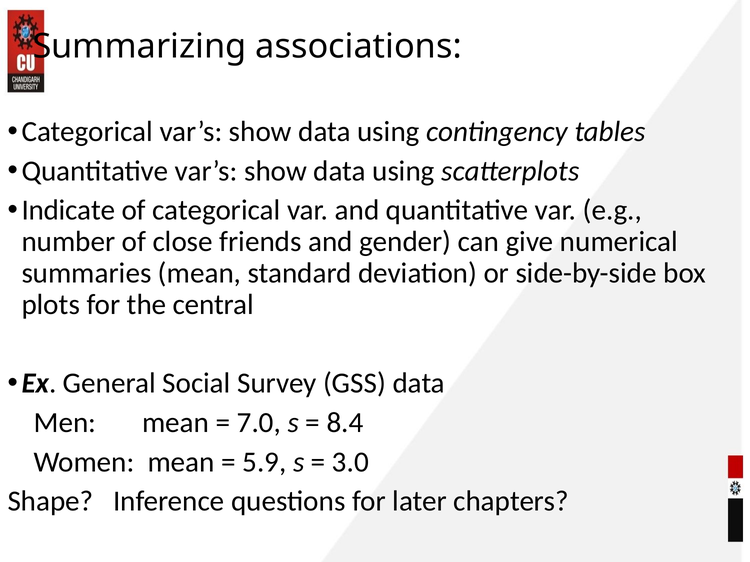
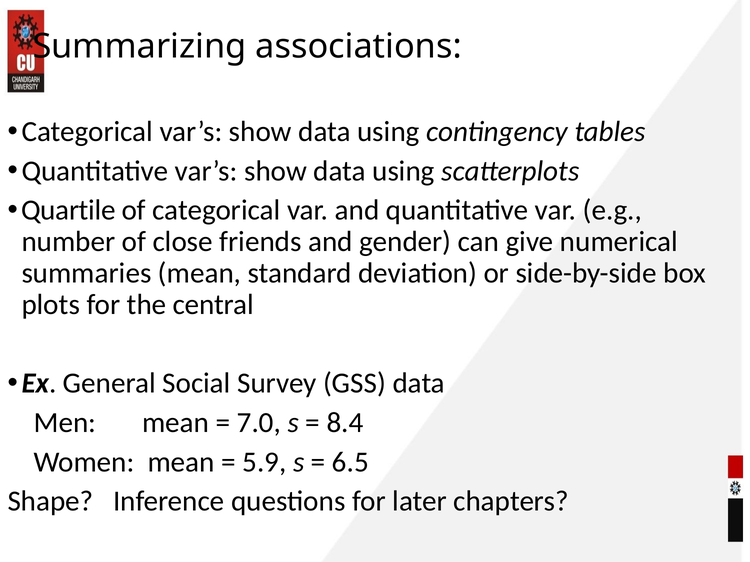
Indicate: Indicate -> Quartile
3.0: 3.0 -> 6.5
